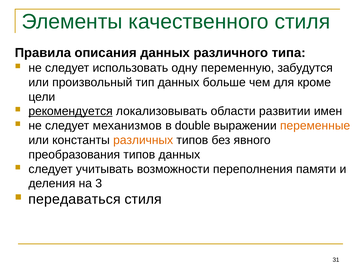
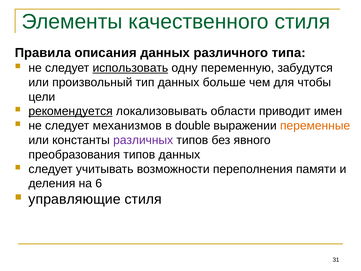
использовать underline: none -> present
кроме: кроме -> чтобы
развитии: развитии -> приводит
различных colour: orange -> purple
3: 3 -> 6
передаваться: передаваться -> управляющие
